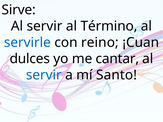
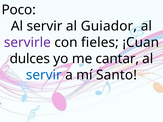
Sirve: Sirve -> Poco
Término: Término -> Guiador
servirle colour: blue -> purple
reino: reino -> fieles
